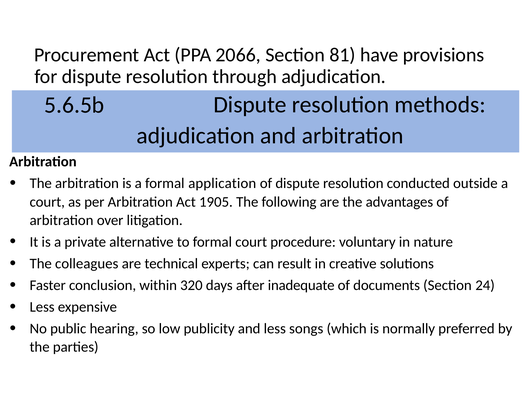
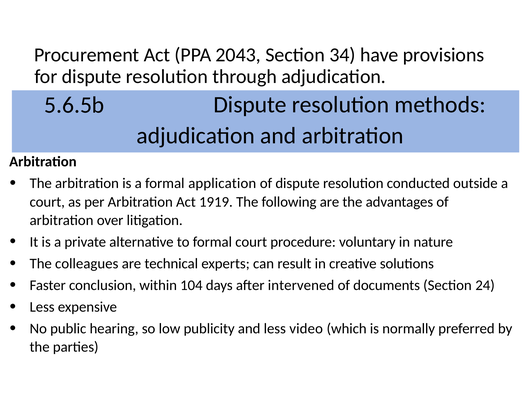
2066: 2066 -> 2043
81: 81 -> 34
1905: 1905 -> 1919
320: 320 -> 104
inadequate: inadequate -> intervened
songs: songs -> video
